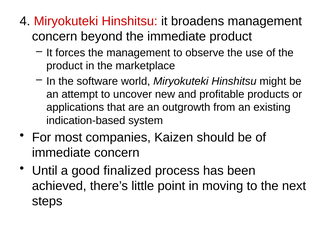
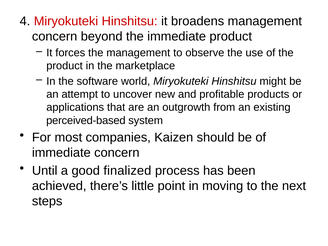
indication-based: indication-based -> perceived-based
